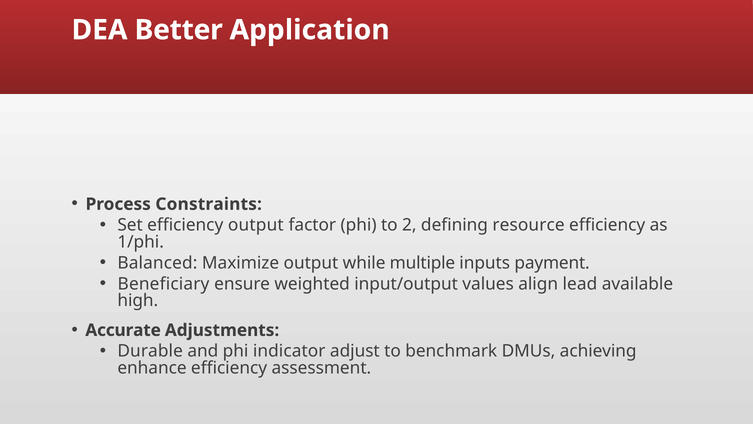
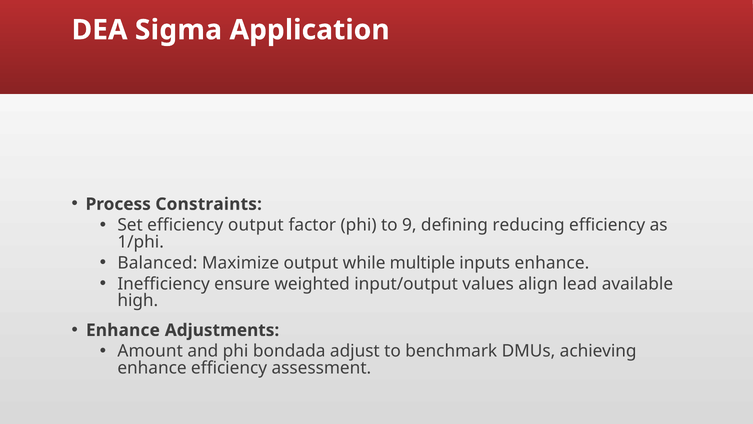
Better: Better -> Sigma
2: 2 -> 9
resource: resource -> reducing
inputs payment: payment -> enhance
Beneficiary: Beneficiary -> Inefficiency
Accurate at (123, 330): Accurate -> Enhance
Durable: Durable -> Amount
indicator: indicator -> bondada
